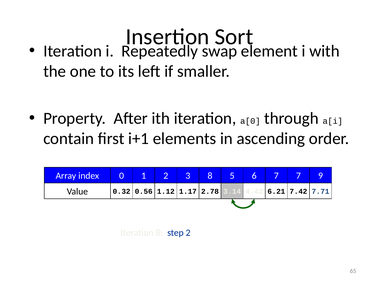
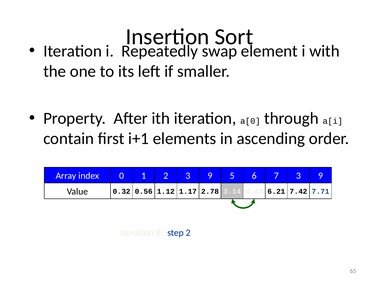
2 3 8: 8 -> 9
1 7: 7 -> 3
